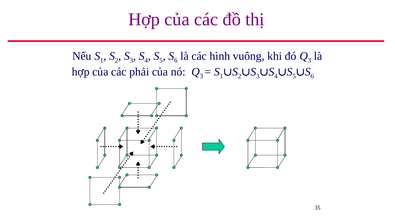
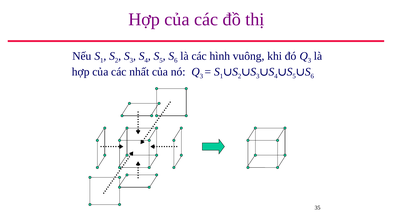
phải: phải -> nhất
